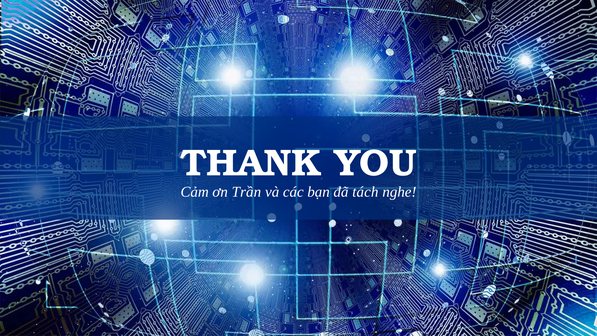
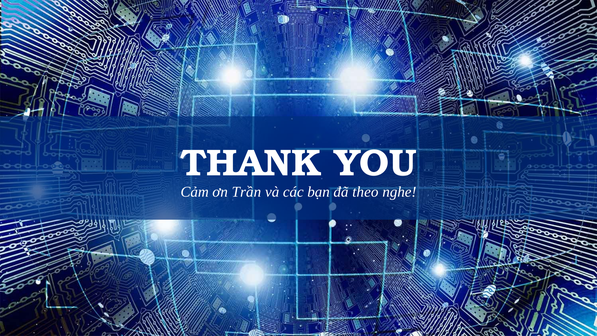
tách: tách -> theo
